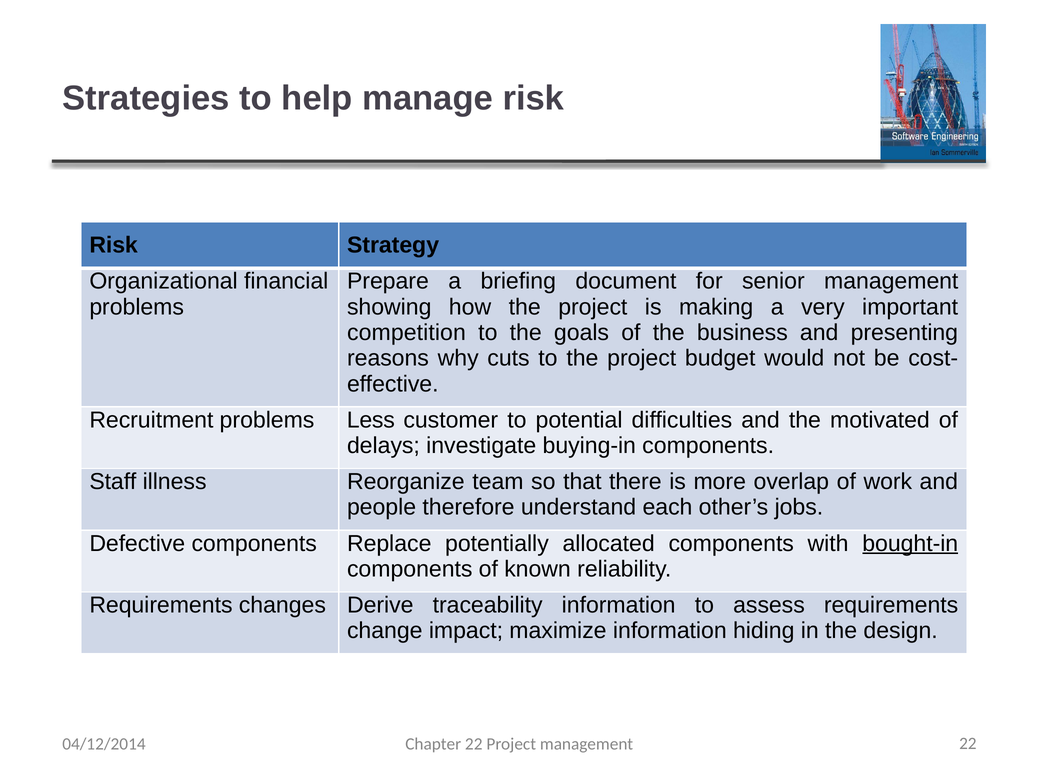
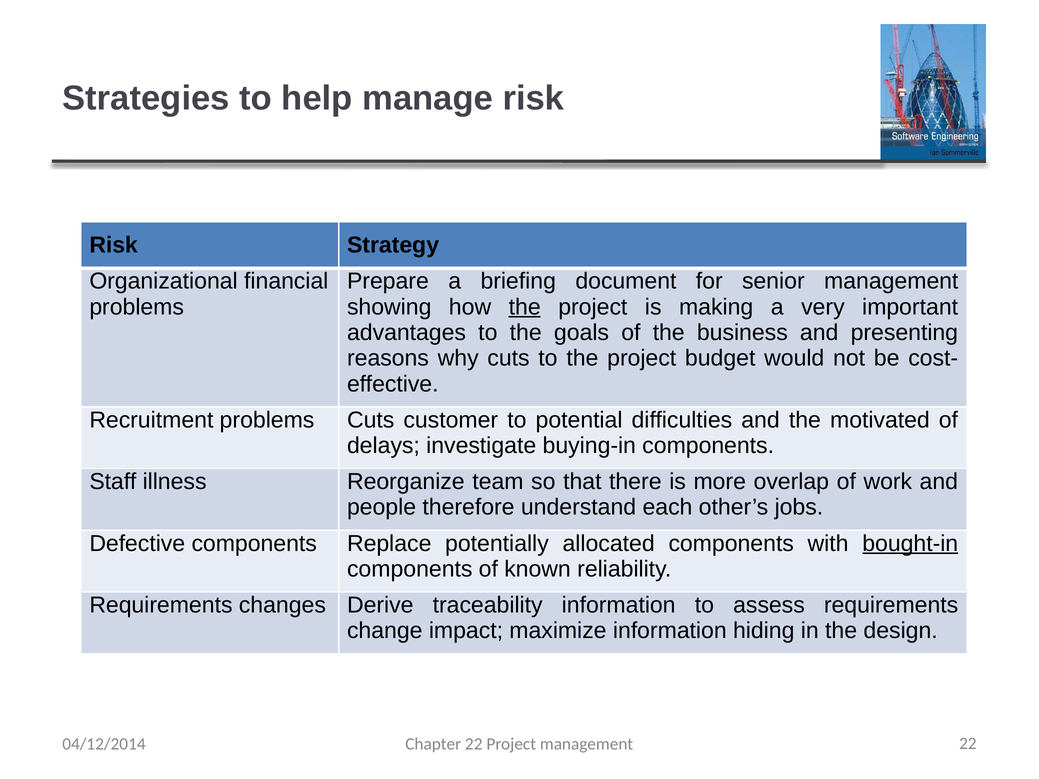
the at (525, 307) underline: none -> present
competition: competition -> advantages
problems Less: Less -> Cuts
